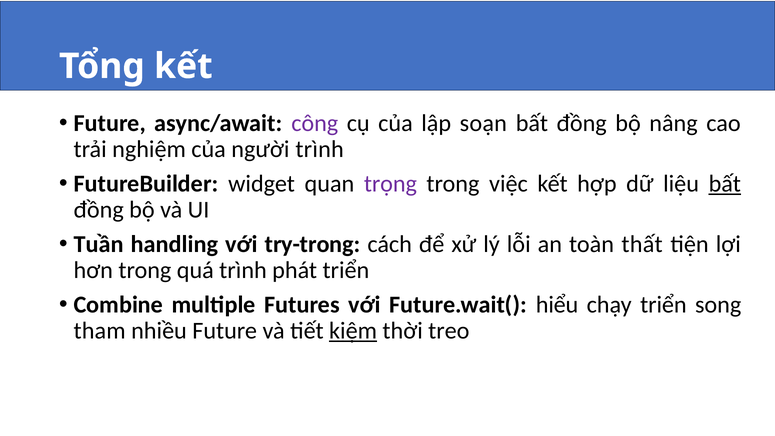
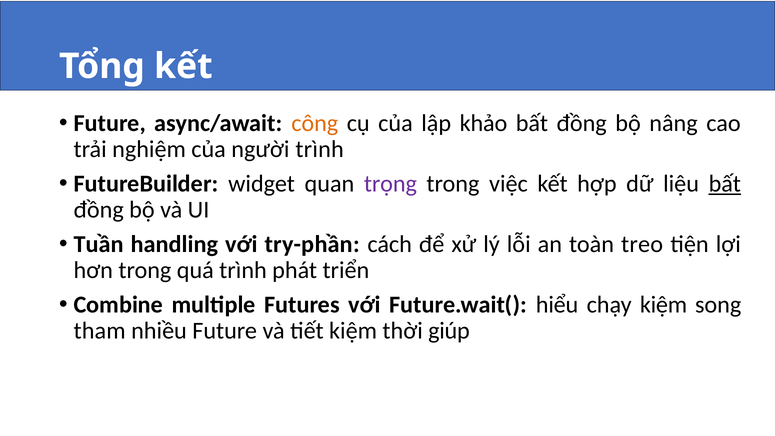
công colour: purple -> orange
soạn: soạn -> khảo
try-trong: try-trong -> try-phần
thất: thất -> treo
chạy triển: triển -> kiệm
kiệm at (353, 331) underline: present -> none
treo: treo -> giúp
